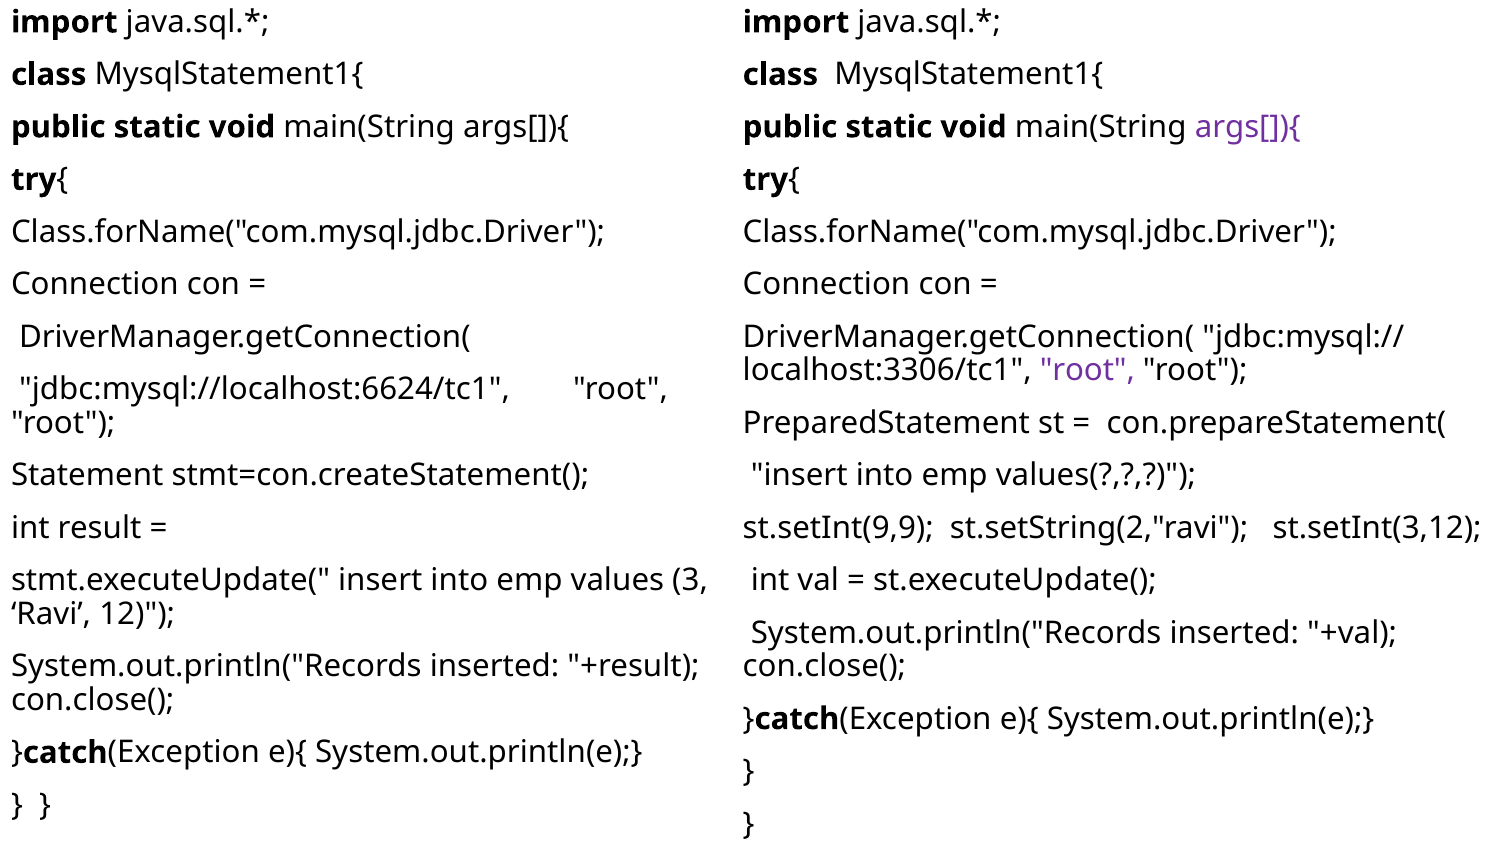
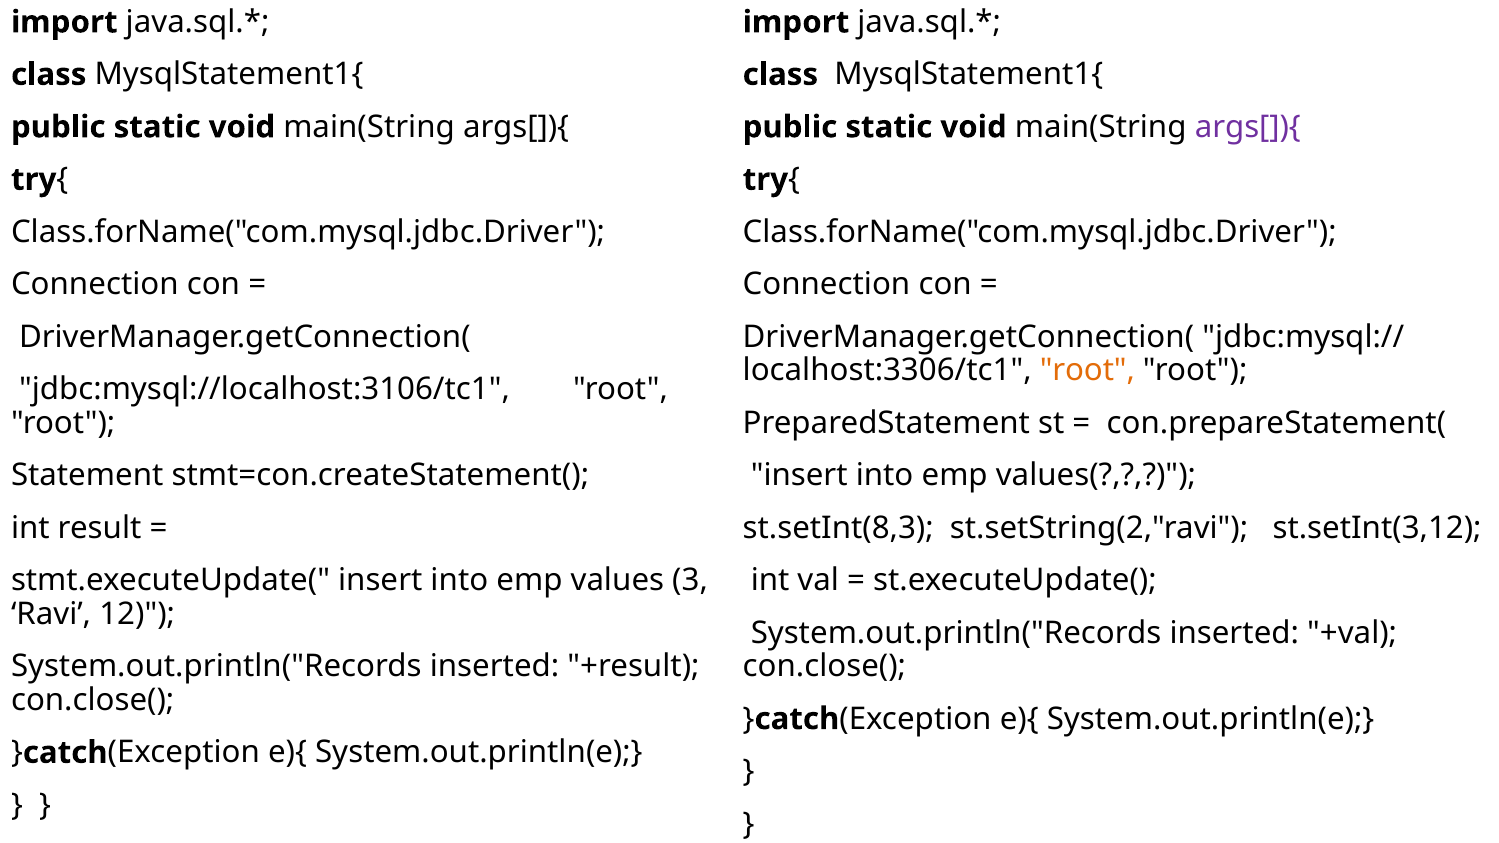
root at (1087, 371) colour: purple -> orange
jdbc:mysql://localhost:6624/tc1: jdbc:mysql://localhost:6624/tc1 -> jdbc:mysql://localhost:3106/tc1
st.setInt(9,9: st.setInt(9,9 -> st.setInt(8,3
